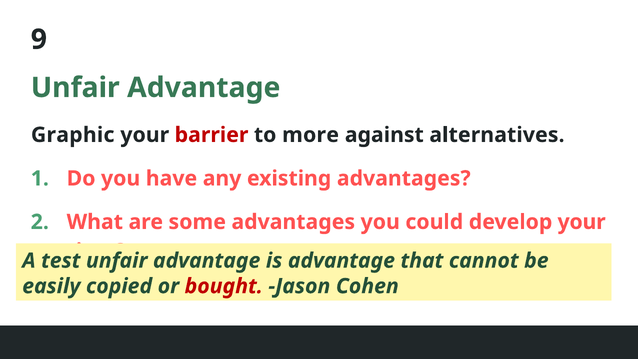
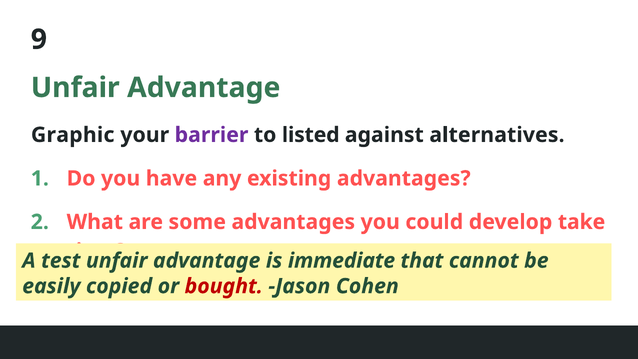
barrier colour: red -> purple
more: more -> listed
develop your: your -> take
is advantage: advantage -> immediate
